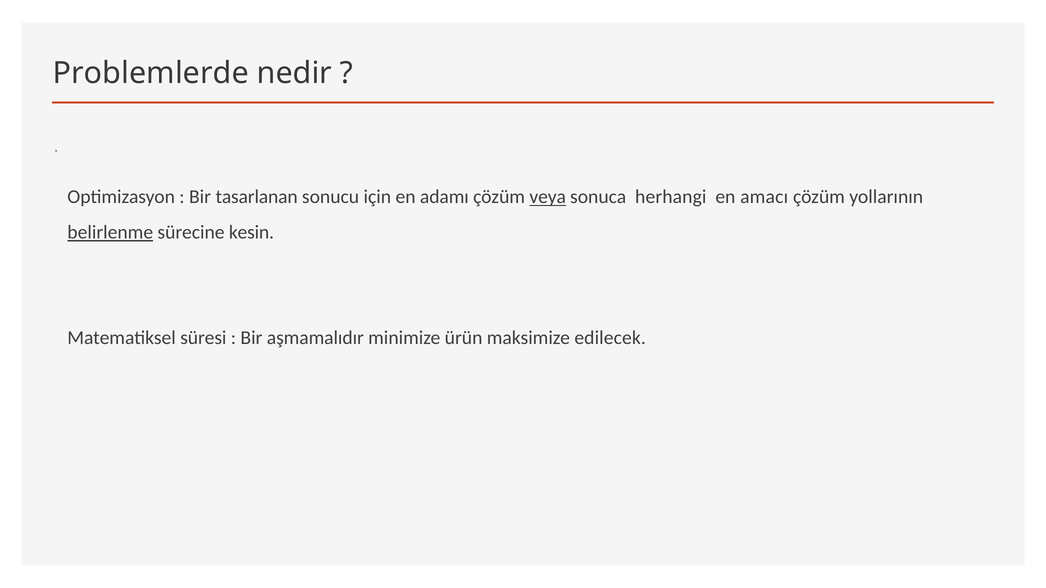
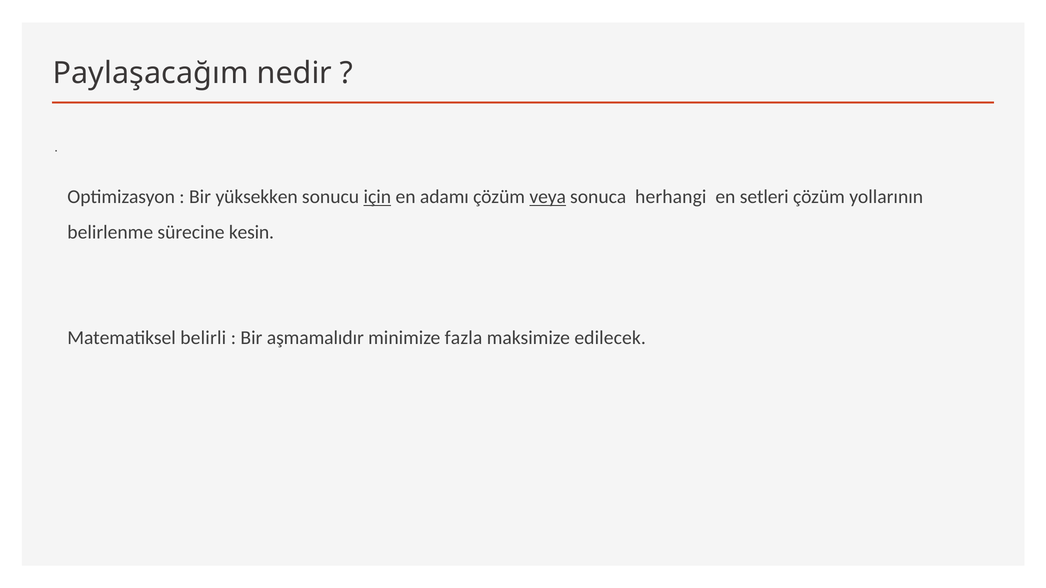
Problemlerde: Problemlerde -> Paylaşacağım
tasarlanan: tasarlanan -> yüksekken
için underline: none -> present
amacı: amacı -> setleri
belirlenme underline: present -> none
süresi: süresi -> belirli
ürün: ürün -> fazla
